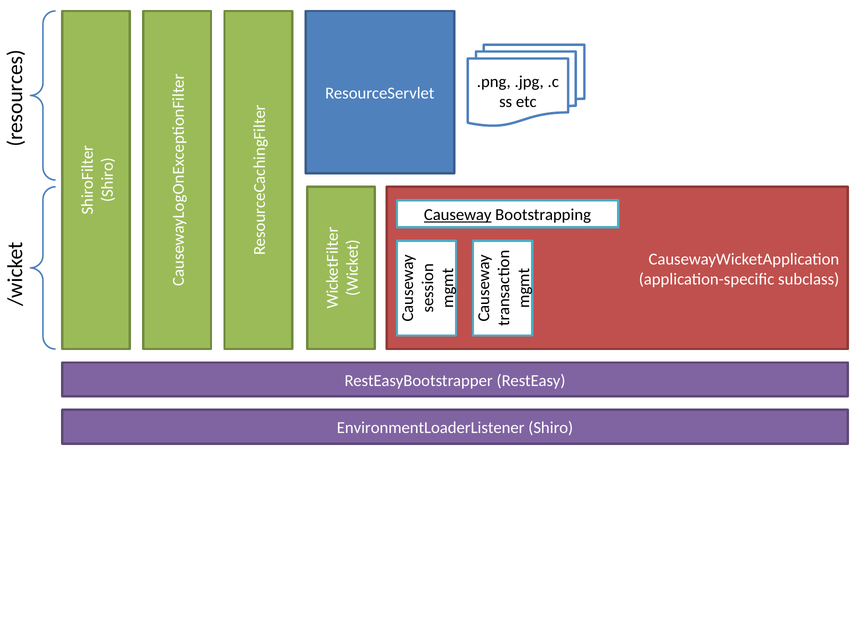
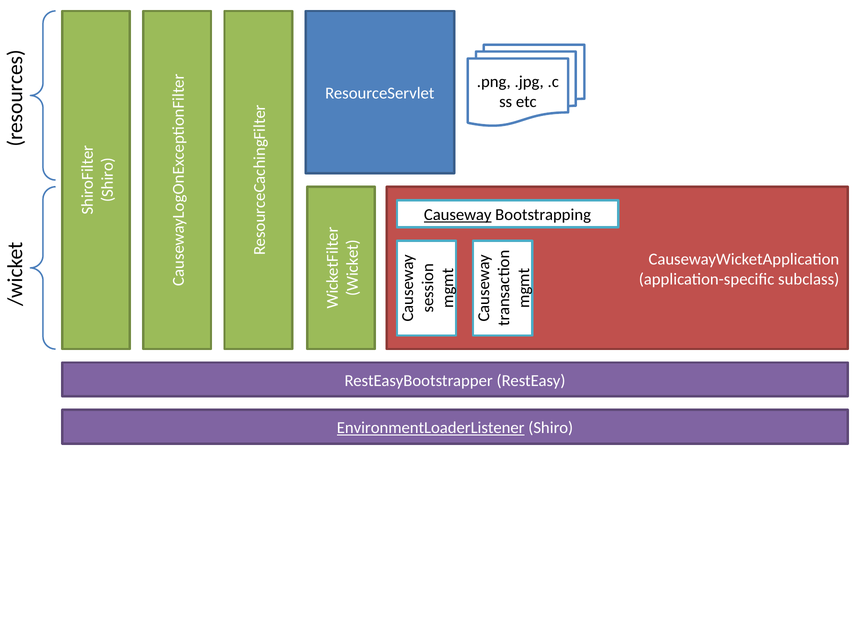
EnvironmentLoaderListener underline: none -> present
